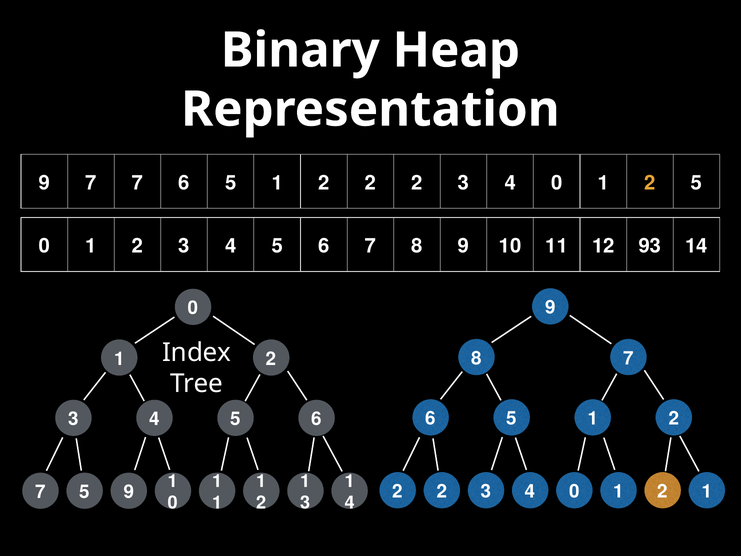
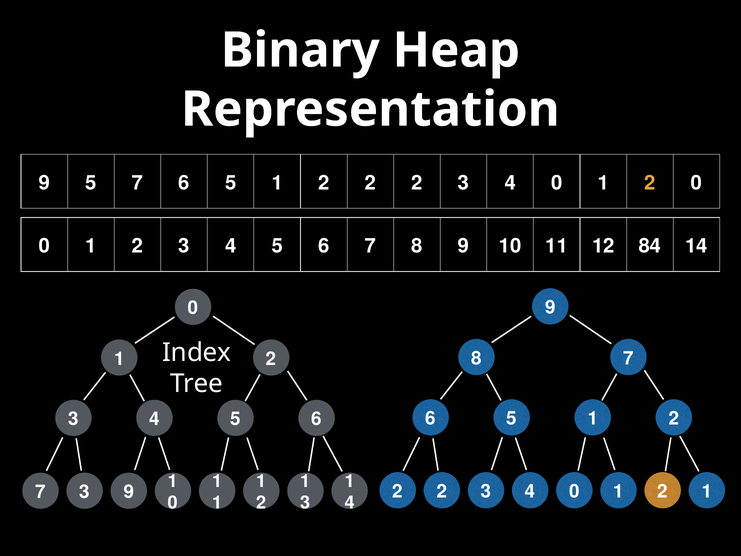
9 7: 7 -> 5
2 5: 5 -> 0
93: 93 -> 84
7 5: 5 -> 3
